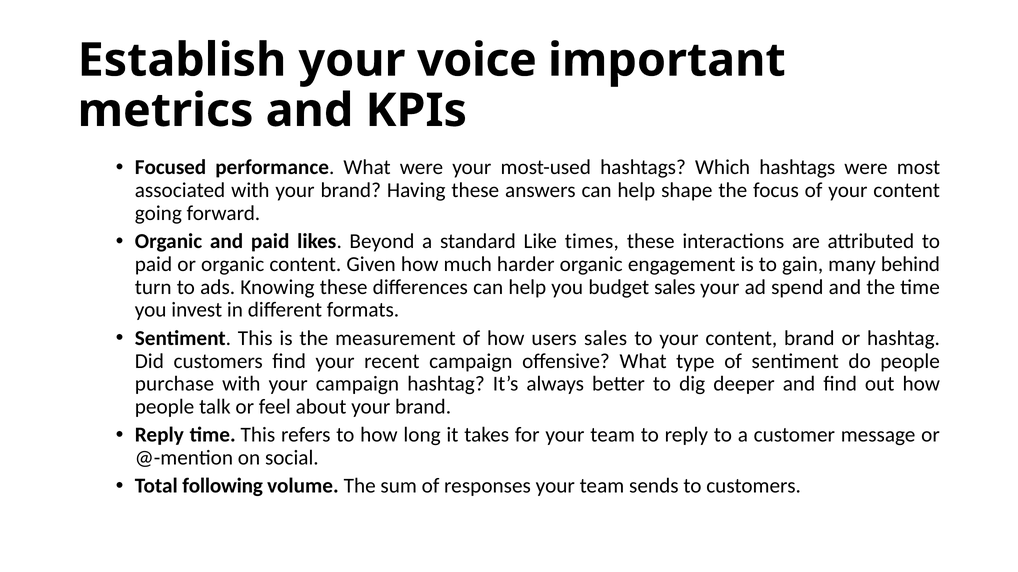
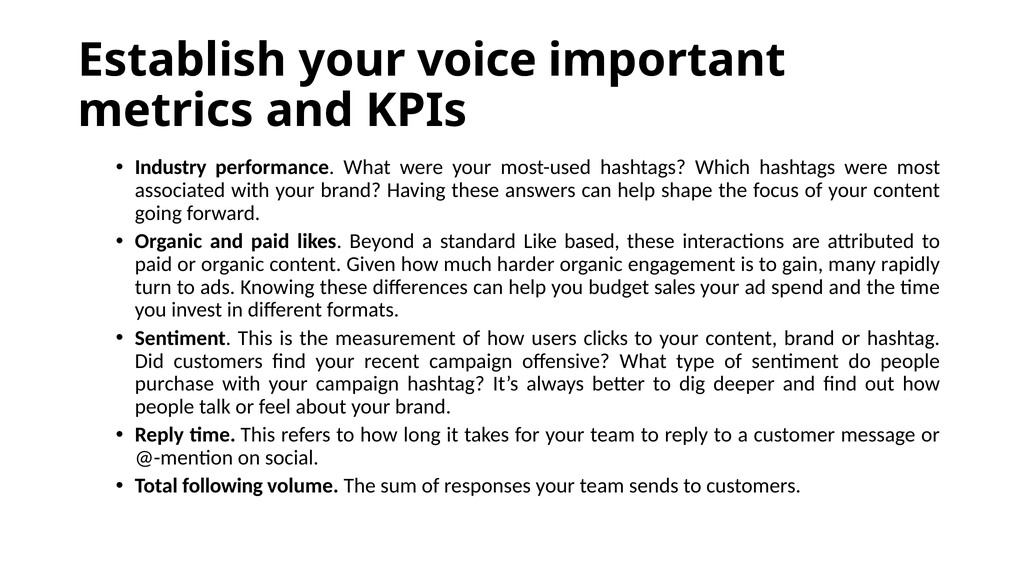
Focused: Focused -> Industry
times: times -> based
behind: behind -> rapidly
users sales: sales -> clicks
